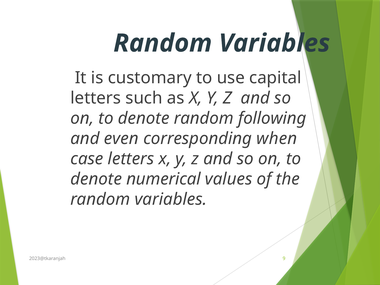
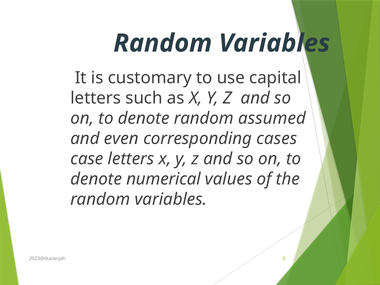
following: following -> assumed
when: when -> cases
